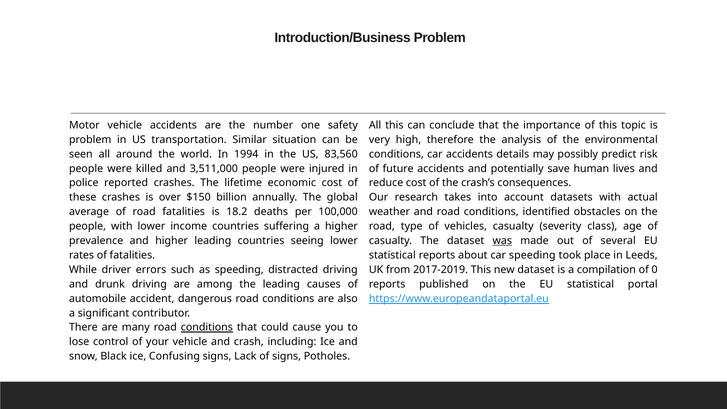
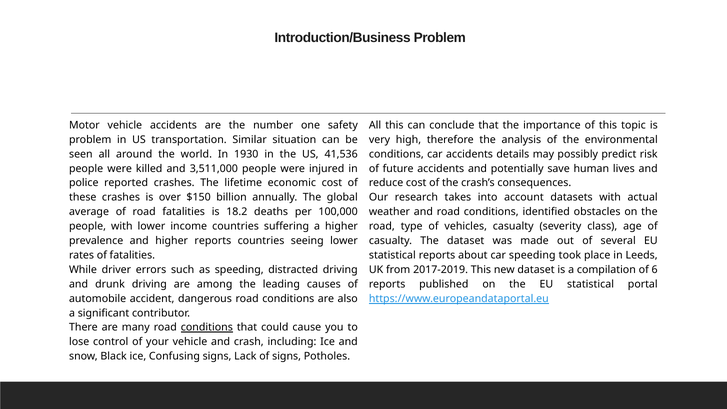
1994: 1994 -> 1930
83,560: 83,560 -> 41,536
higher leading: leading -> reports
was underline: present -> none
0: 0 -> 6
